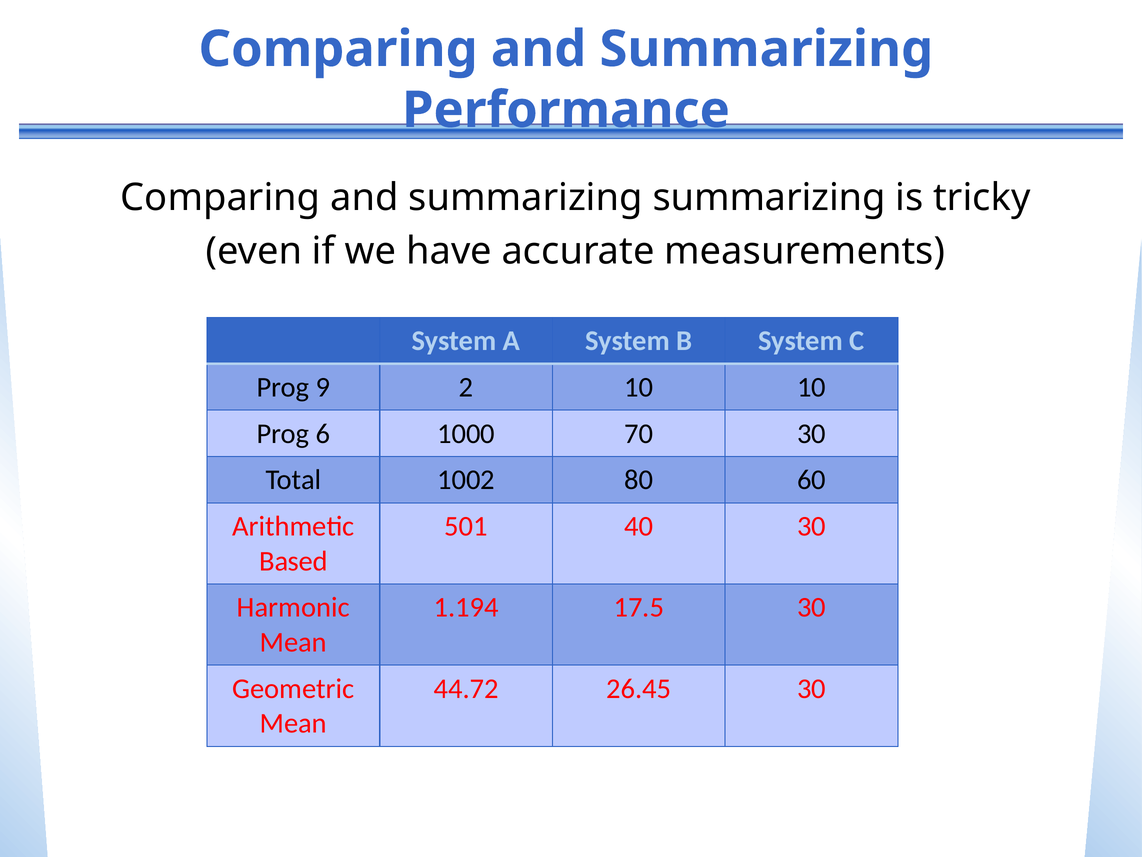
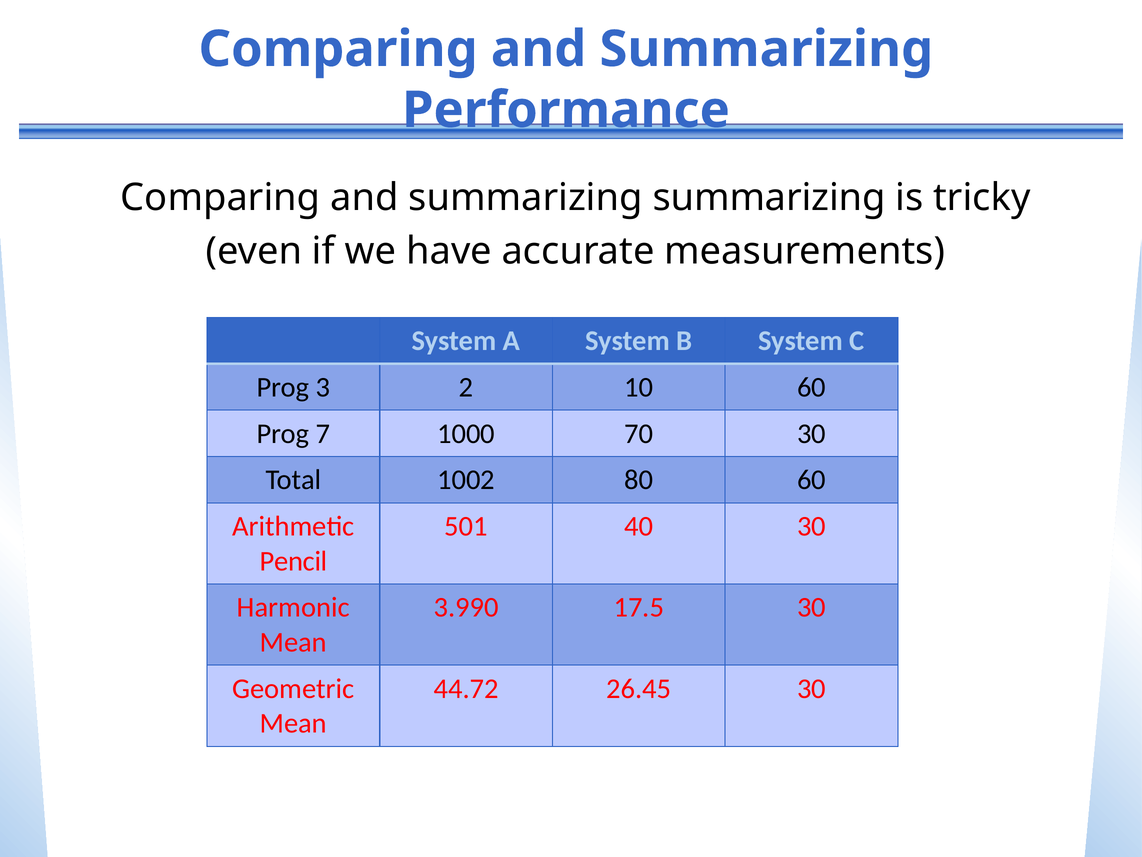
9: 9 -> 3
10 10: 10 -> 60
6: 6 -> 7
Based: Based -> Pencil
1.194: 1.194 -> 3.990
